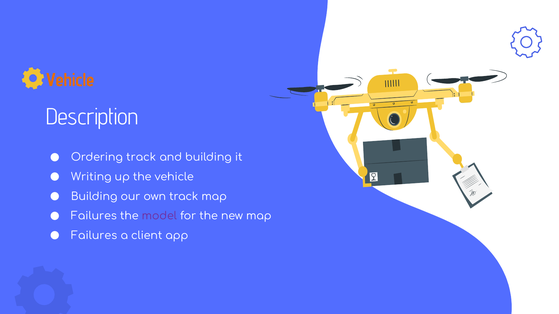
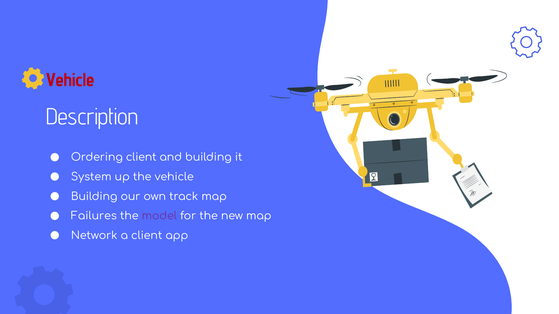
Vehicle at (70, 80) colour: orange -> red
Ordering track: track -> client
Writing: Writing -> System
Failures at (94, 236): Failures -> Network
